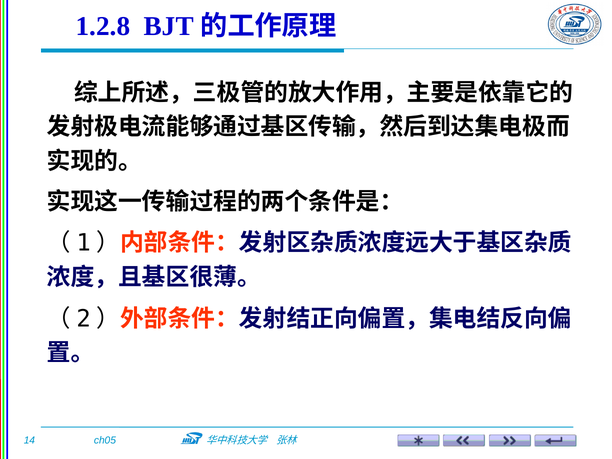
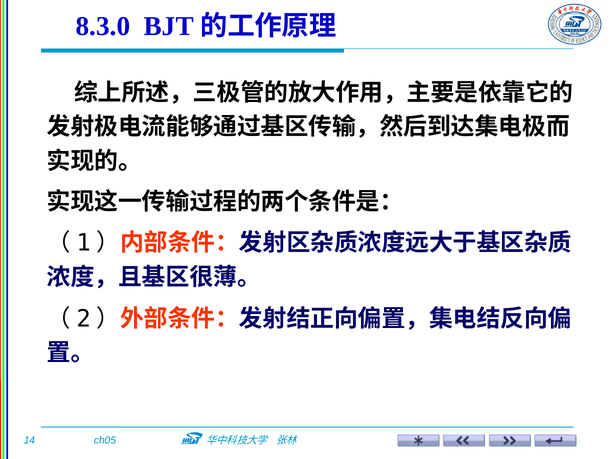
1.2.8: 1.2.8 -> 8.3.0
